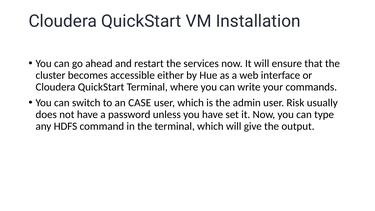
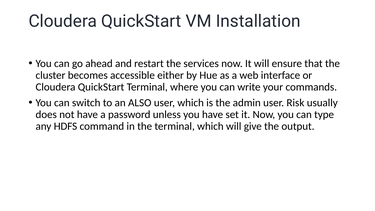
CASE: CASE -> ALSO
